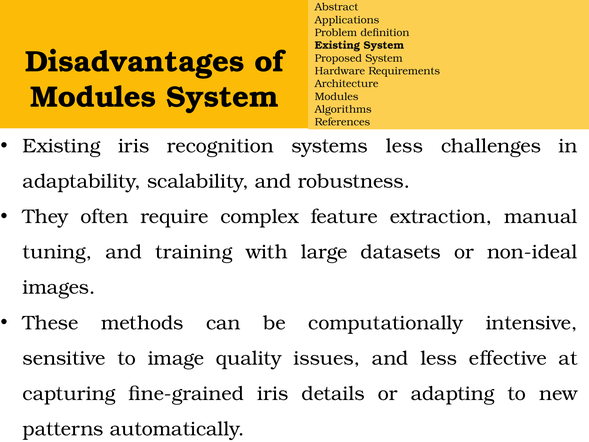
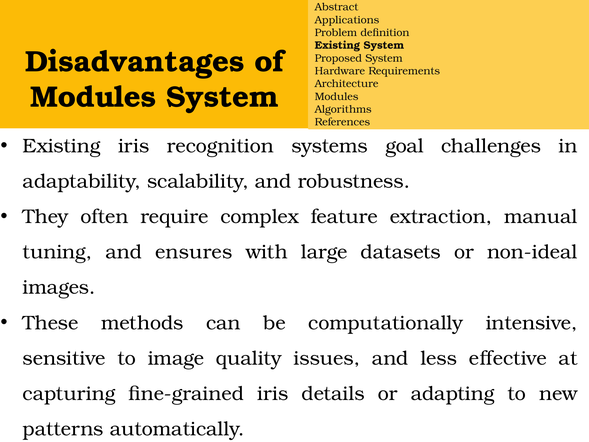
systems less: less -> goal
training: training -> ensures
